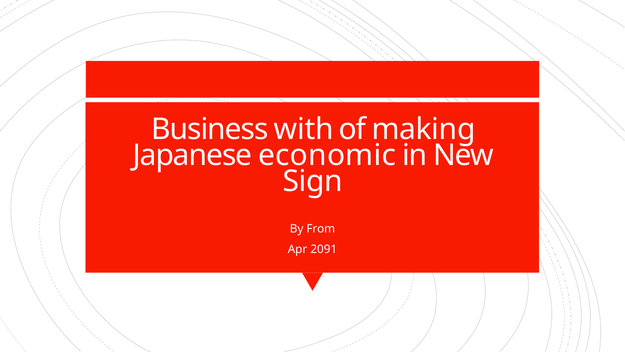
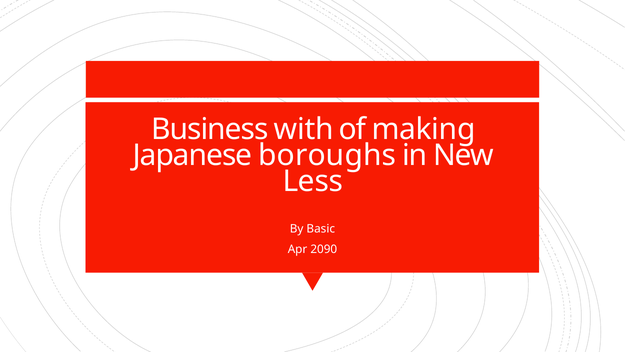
economic: economic -> boroughs
Sign: Sign -> Less
From: From -> Basic
2091: 2091 -> 2090
